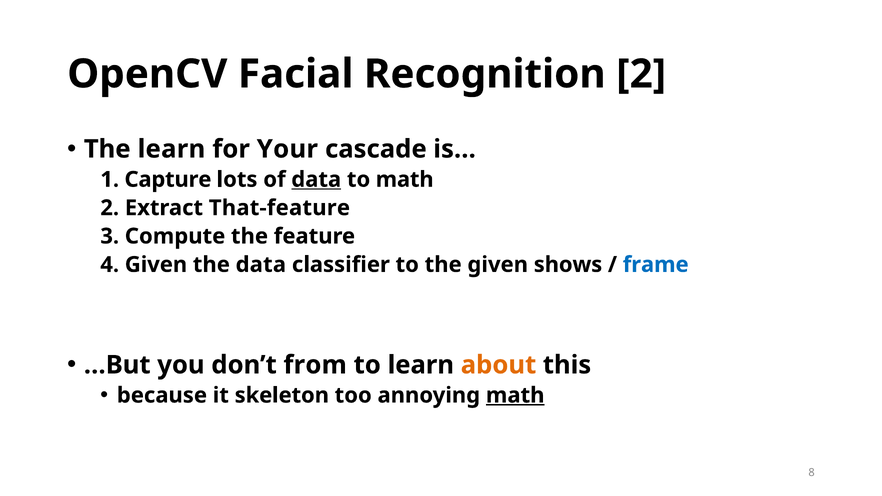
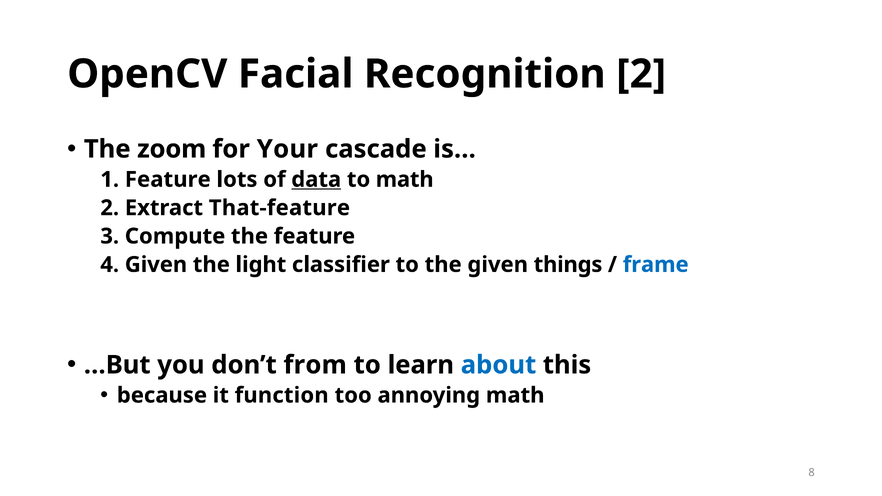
The learn: learn -> zoom
1 Capture: Capture -> Feature
the data: data -> light
shows: shows -> things
about colour: orange -> blue
skeleton: skeleton -> function
math at (515, 395) underline: present -> none
